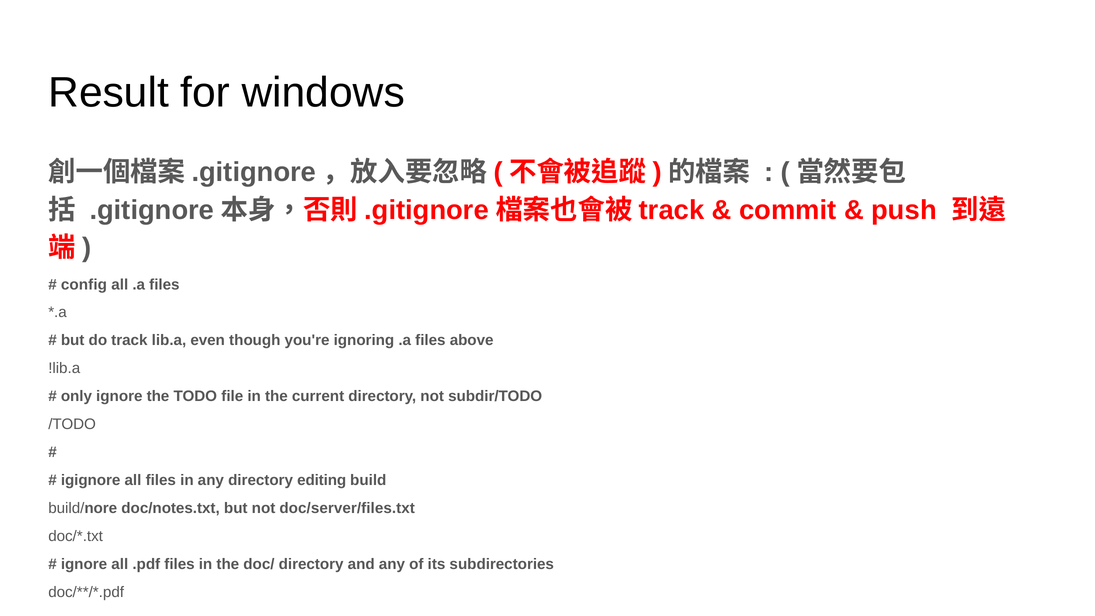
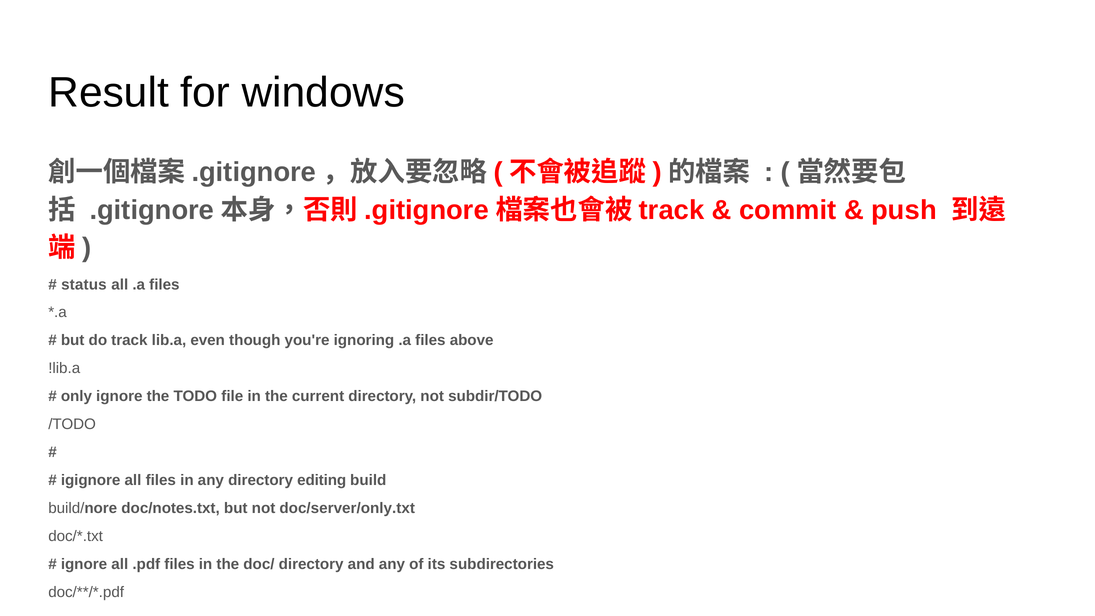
config: config -> status
doc/server/files.txt: doc/server/files.txt -> doc/server/only.txt
